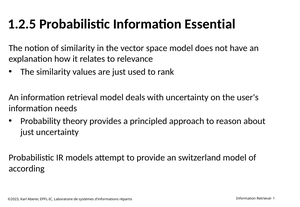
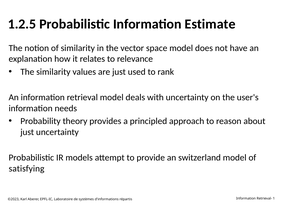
Essential: Essential -> Estimate
according: according -> satisfying
